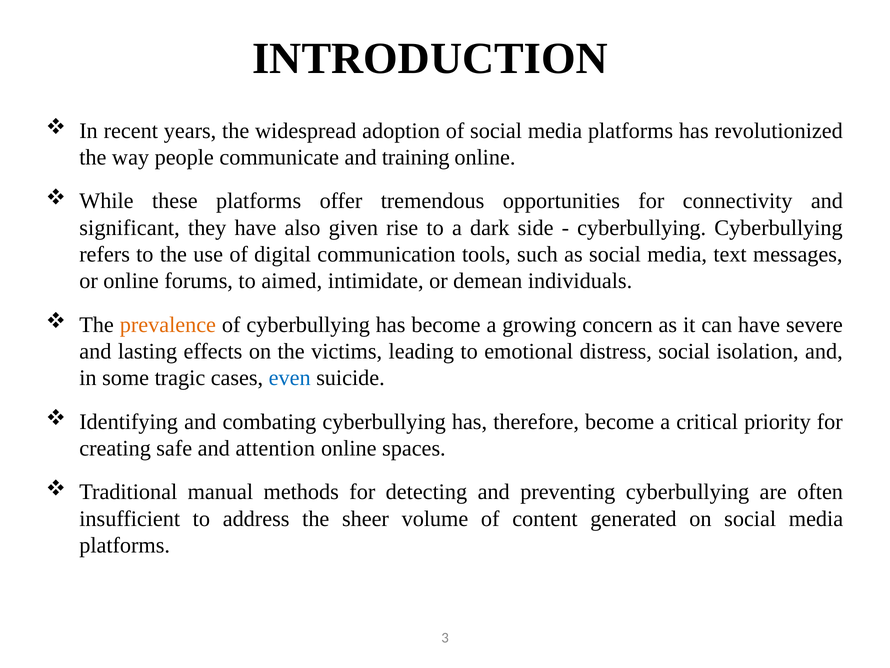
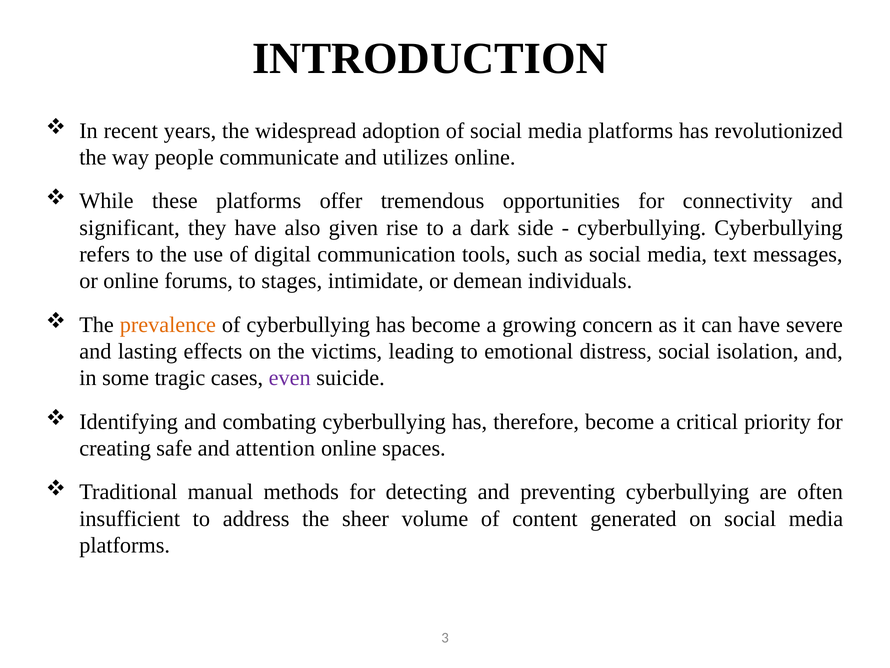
training: training -> utilizes
aimed: aimed -> stages
even colour: blue -> purple
